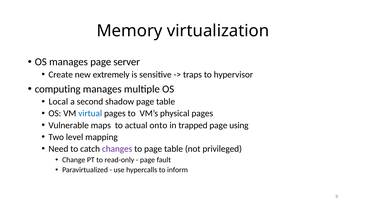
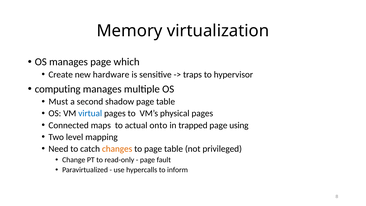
server: server -> which
extremely: extremely -> hardware
Local: Local -> Must
Vulnerable: Vulnerable -> Connected
changes colour: purple -> orange
